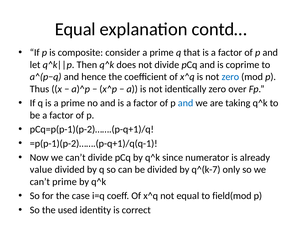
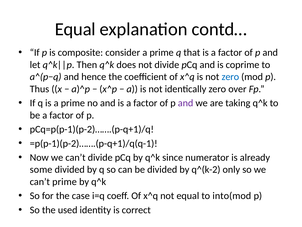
and at (186, 103) colour: blue -> purple
value: value -> some
q^(k-7: q^(k-7 -> q^(k-2
field(mod: field(mod -> into(mod
